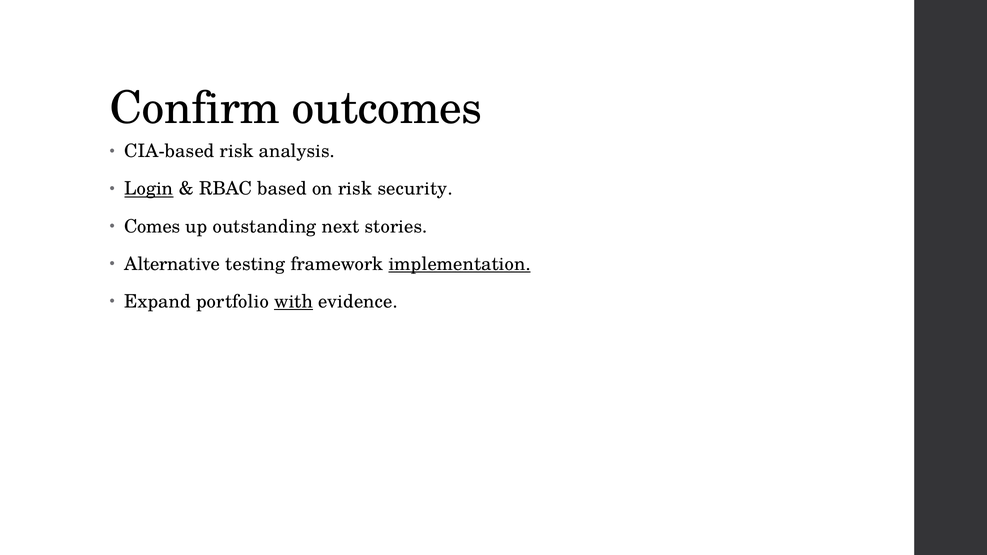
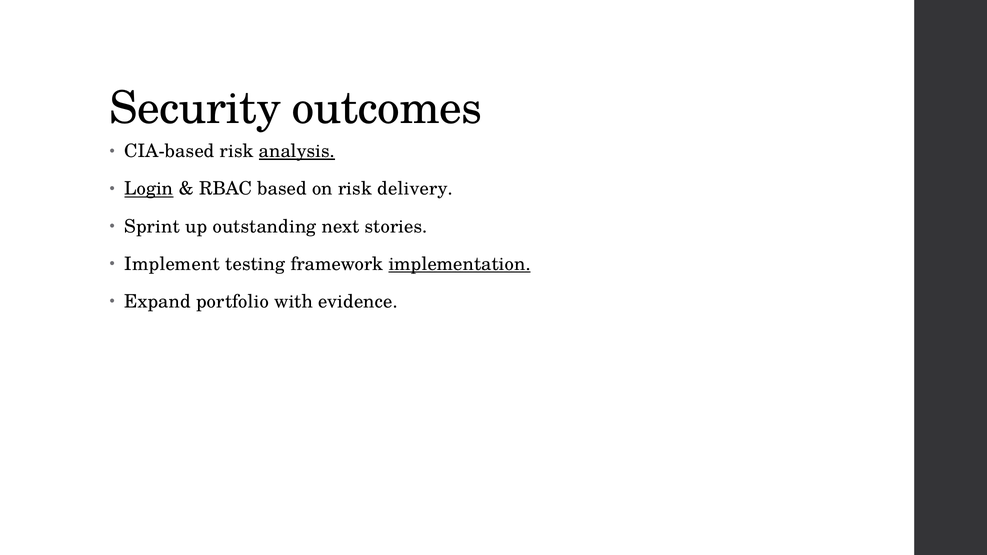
Confirm: Confirm -> Security
analysis underline: none -> present
security: security -> delivery
Comes: Comes -> Sprint
Alternative: Alternative -> Implement
with underline: present -> none
